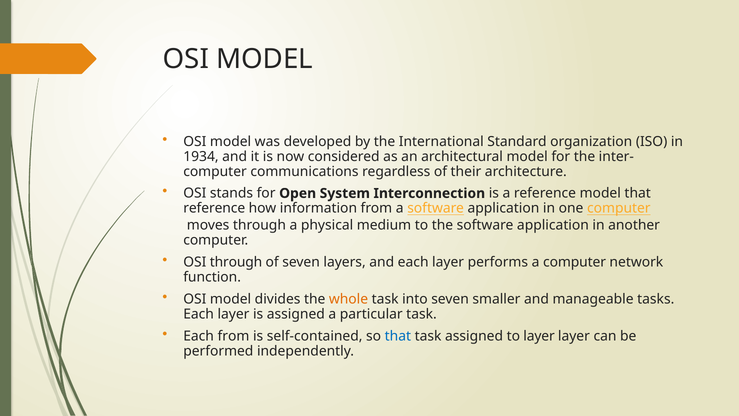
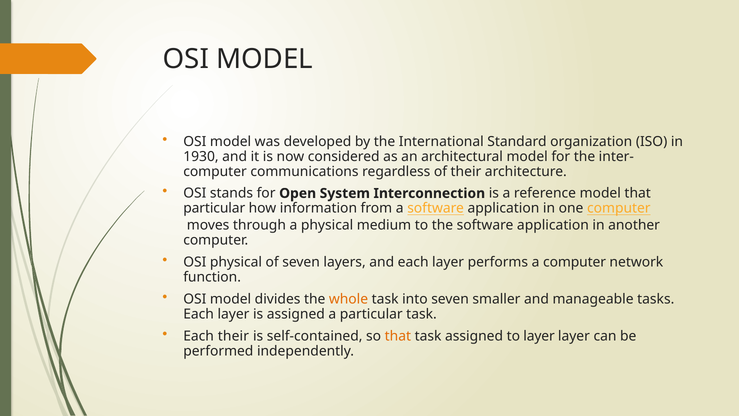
1934: 1934 -> 1930
reference at (214, 208): reference -> particular
OSI through: through -> physical
Each from: from -> their
that at (398, 336) colour: blue -> orange
